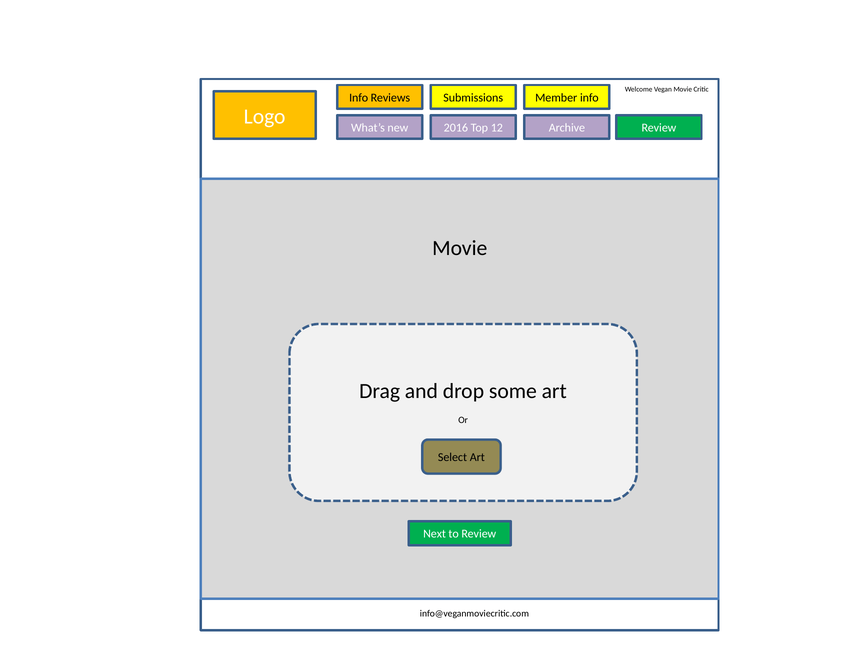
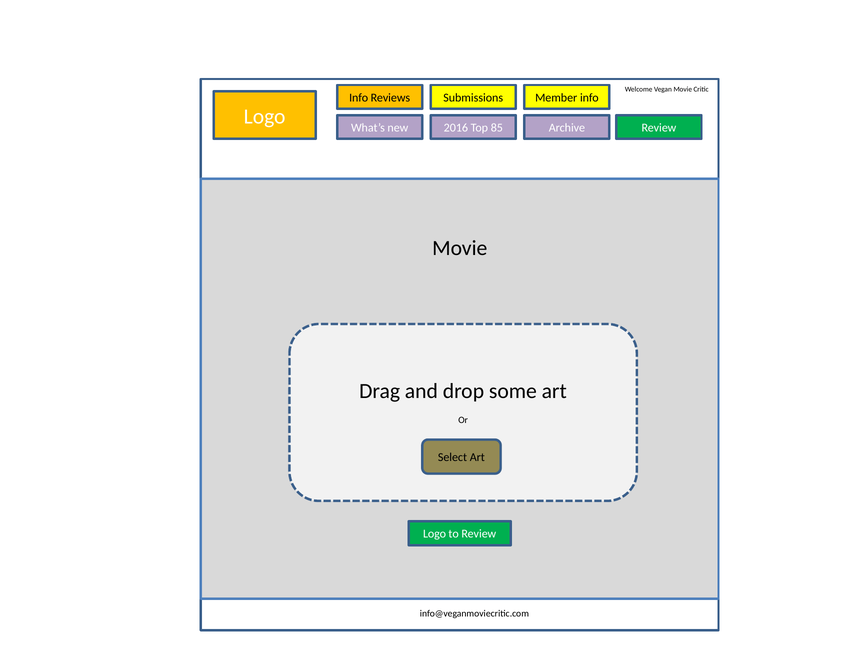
12: 12 -> 85
Next at (435, 535): Next -> Logo
